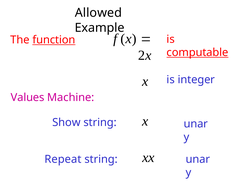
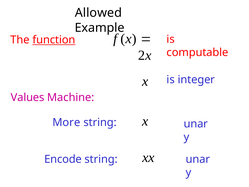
computable underline: present -> none
Show: Show -> More
Repeat: Repeat -> Encode
